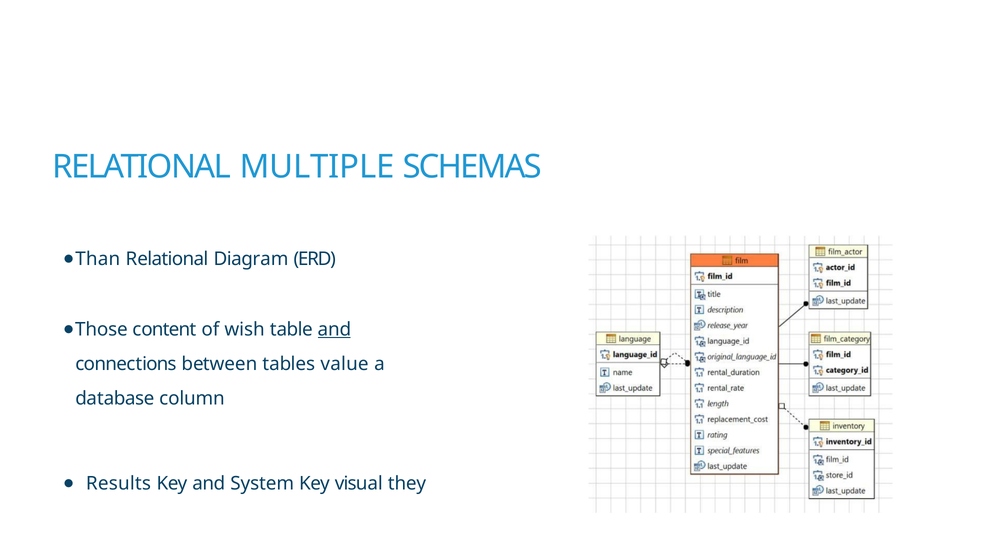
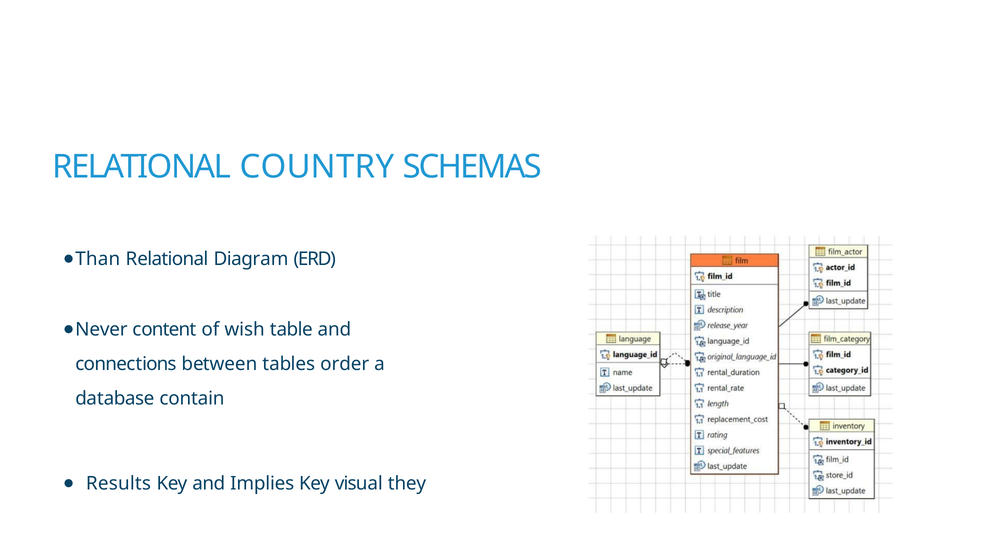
MULTIPLE: MULTIPLE -> COUNTRY
Those: Those -> Never
and at (334, 329) underline: present -> none
value: value -> order
column: column -> contain
System: System -> Implies
